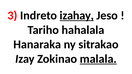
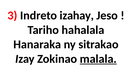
izahay underline: present -> none
